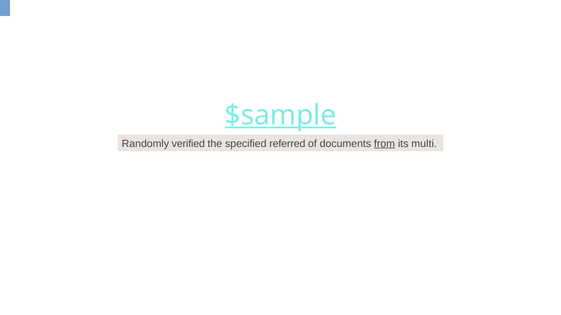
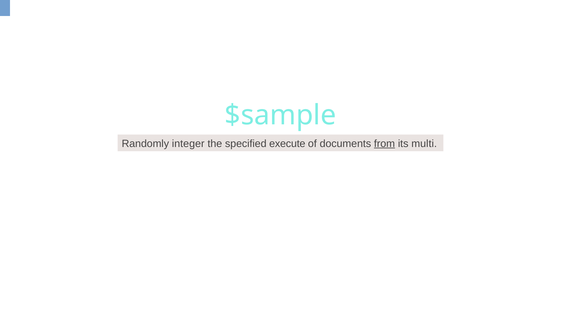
$sample underline: present -> none
verified: verified -> integer
referred: referred -> execute
